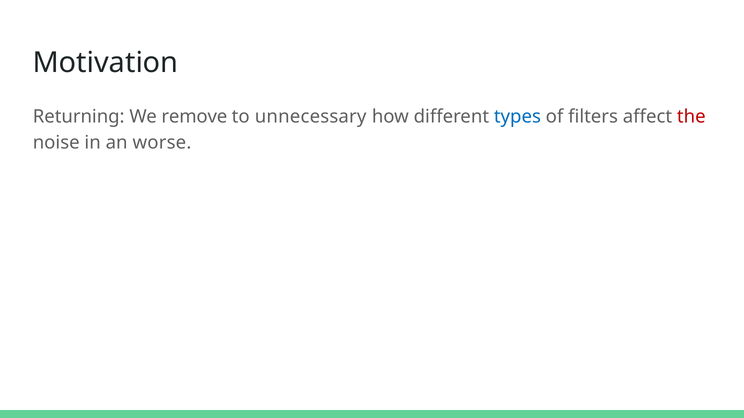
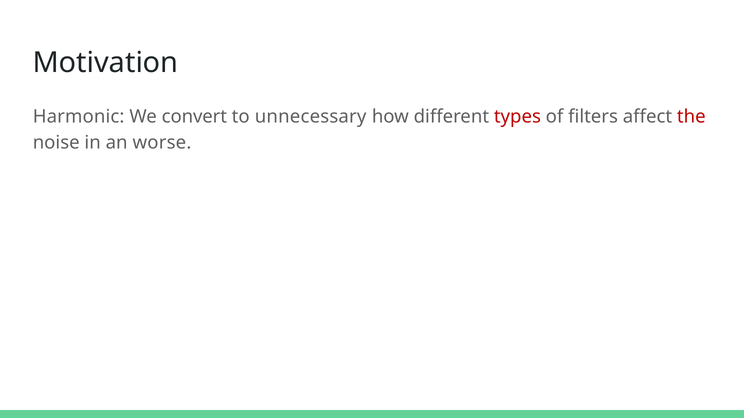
Returning: Returning -> Harmonic
remove: remove -> convert
types colour: blue -> red
